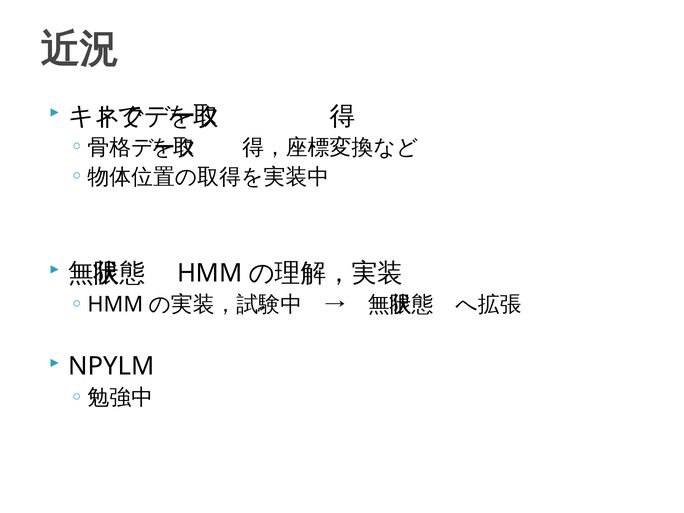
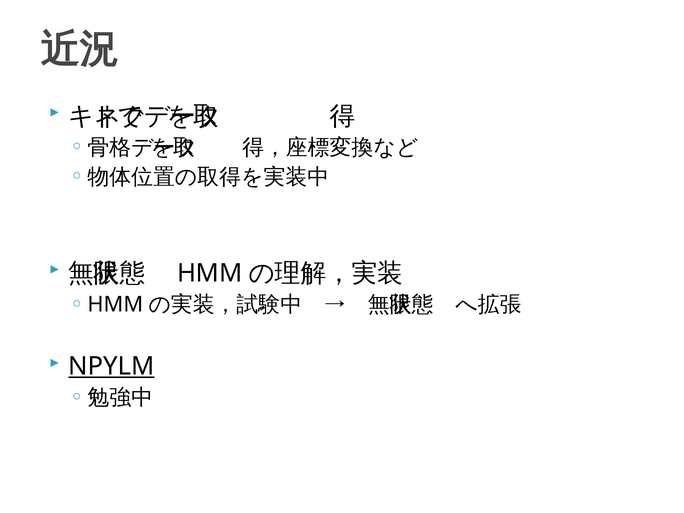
NPYLM underline: none -> present
